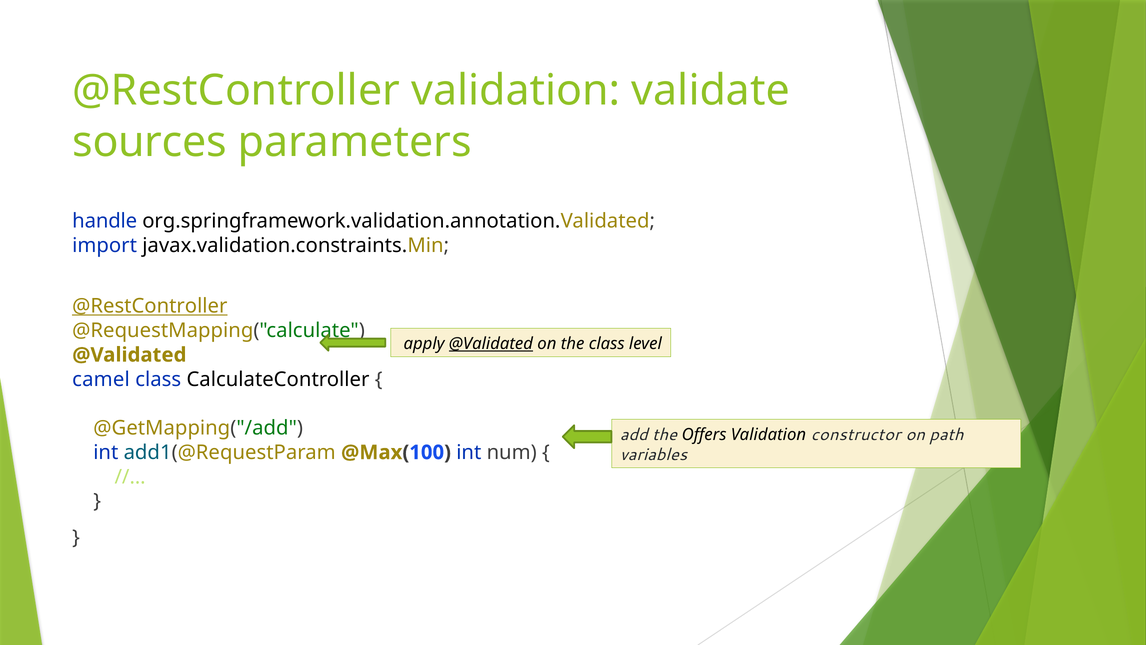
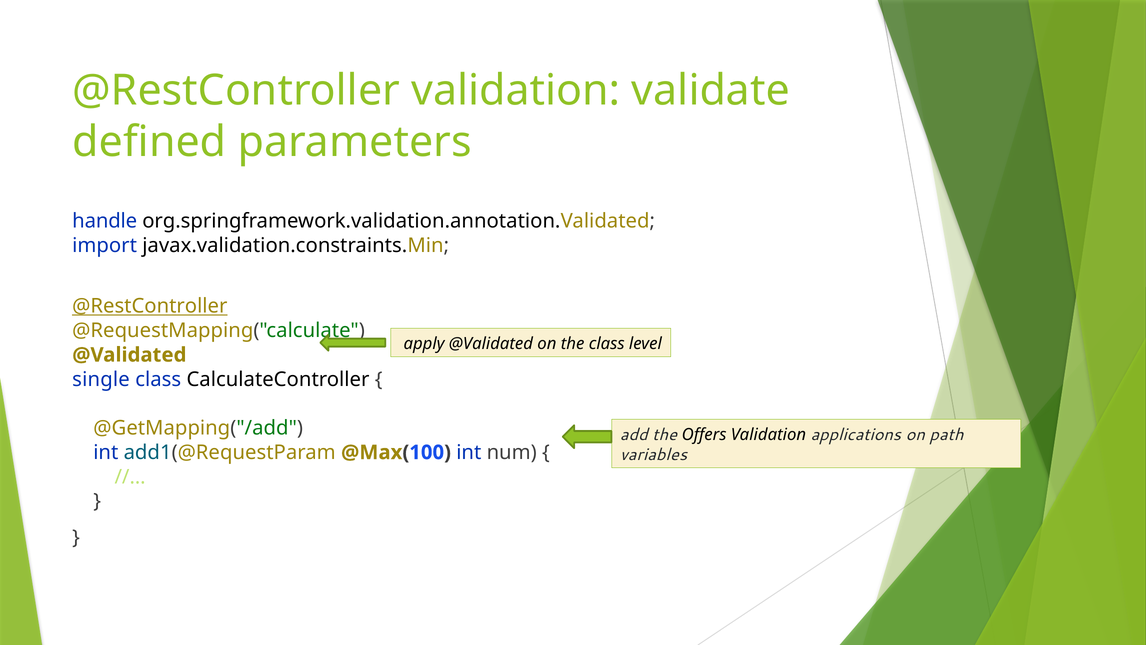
sources: sources -> defined
@Validated at (491, 343) underline: present -> none
camel: camel -> single
constructor: constructor -> applications
